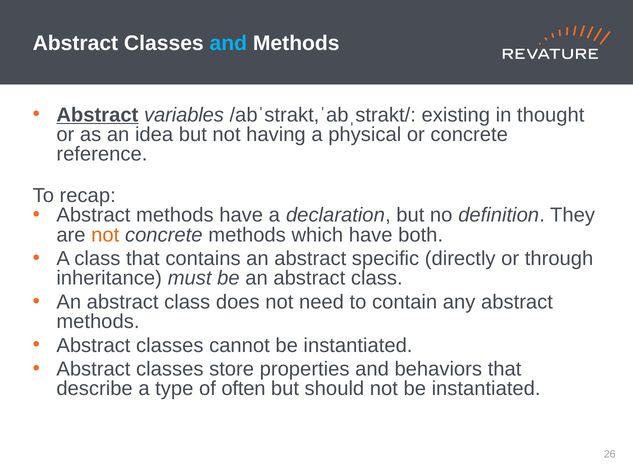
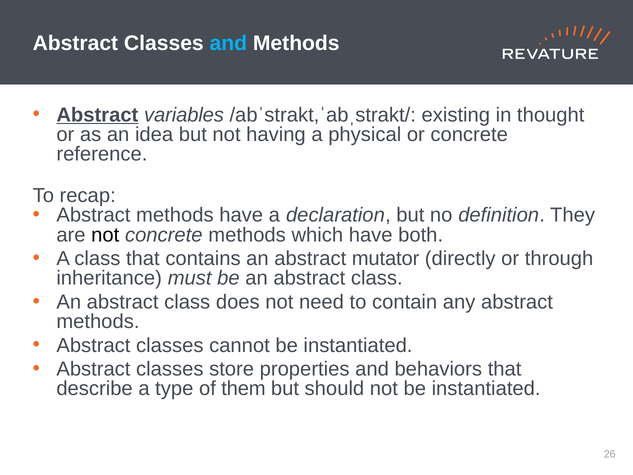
not at (105, 235) colour: orange -> black
specific: specific -> mutator
often: often -> them
